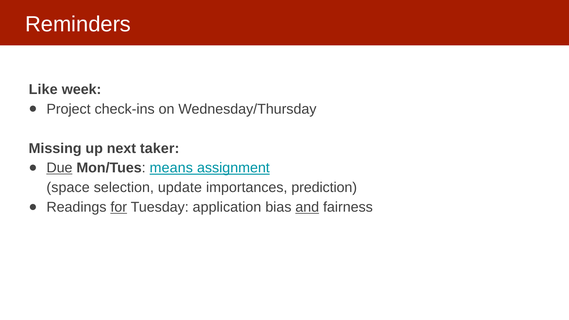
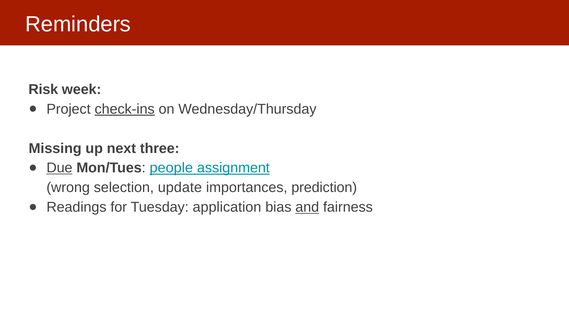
Like: Like -> Risk
check-ins underline: none -> present
taker: taker -> three
means: means -> people
space: space -> wrong
for underline: present -> none
